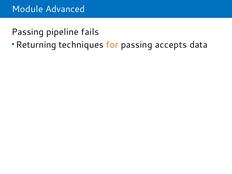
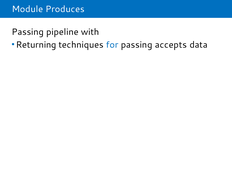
Advanced: Advanced -> Produces
fails: fails -> with
for colour: orange -> blue
